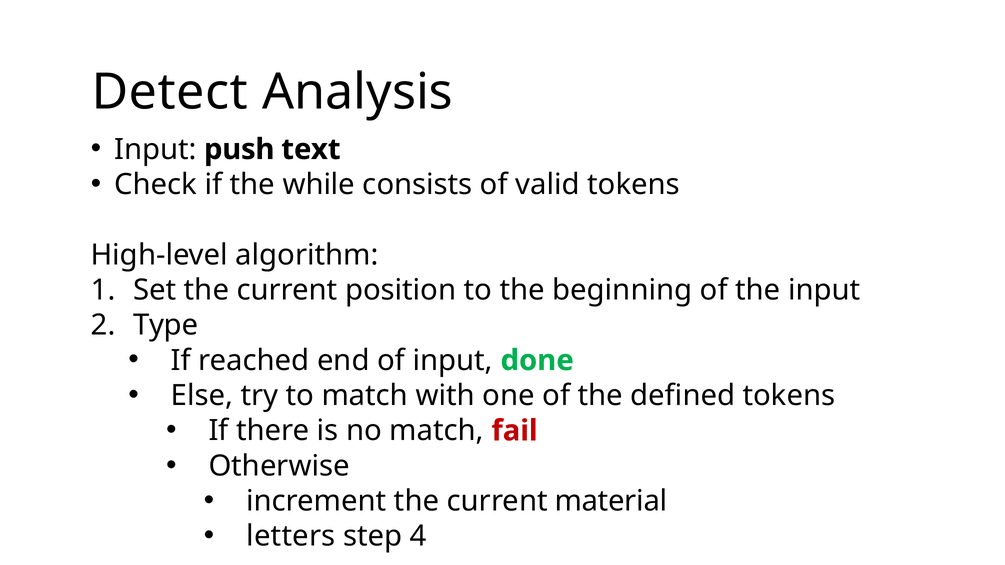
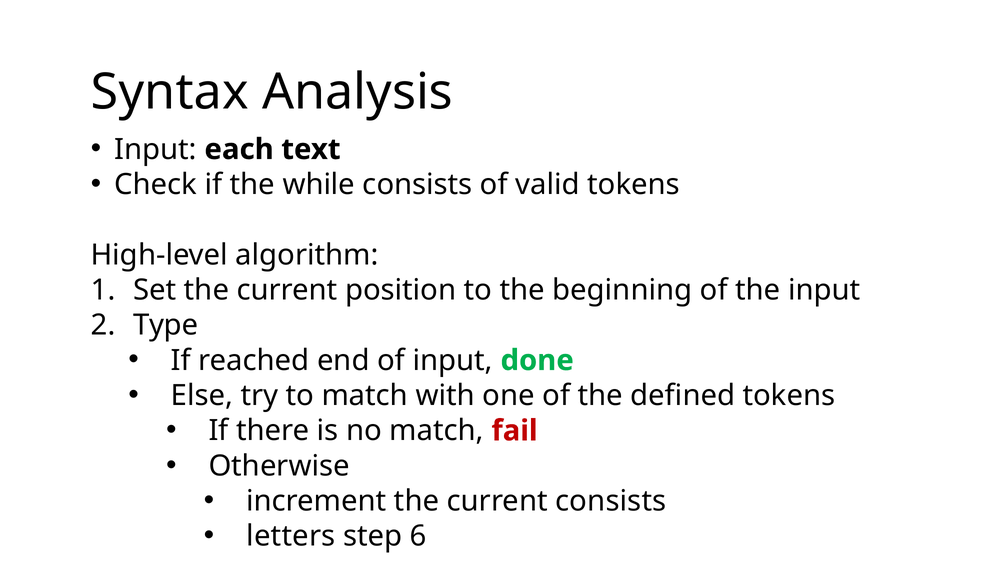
Detect: Detect -> Syntax
push: push -> each
current material: material -> consists
4: 4 -> 6
